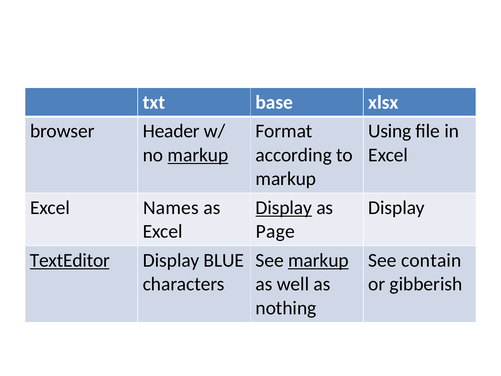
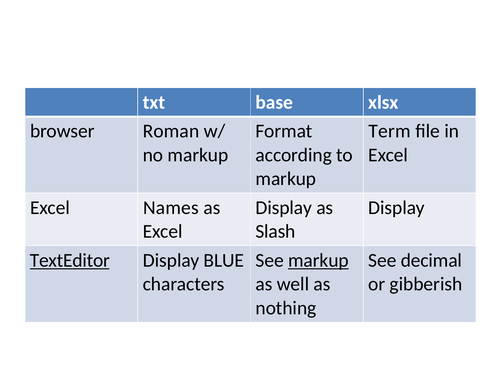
Header: Header -> Roman
Using: Using -> Term
markup at (198, 155) underline: present -> none
Display at (284, 208) underline: present -> none
Page: Page -> Slash
contain: contain -> decimal
